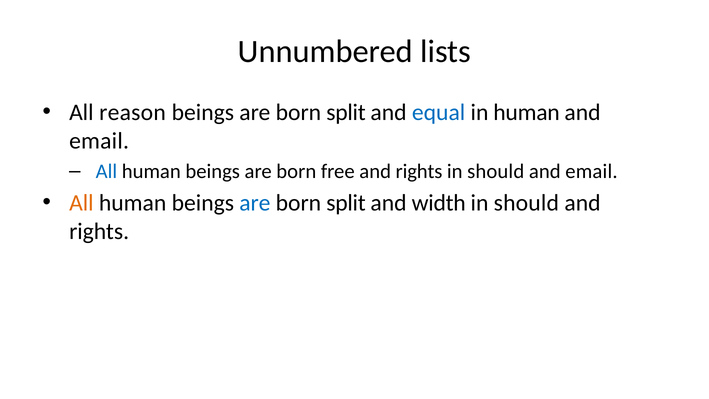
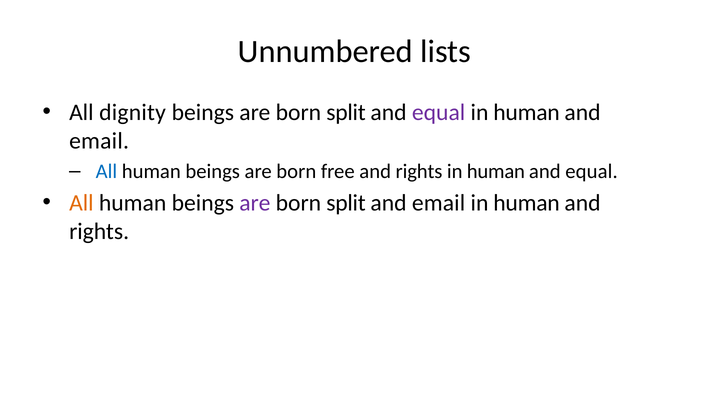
reason: reason -> dignity
equal at (439, 112) colour: blue -> purple
should at (496, 171): should -> human
email at (591, 171): email -> equal
are at (255, 203) colour: blue -> purple
width at (439, 203): width -> email
should at (526, 203): should -> human
